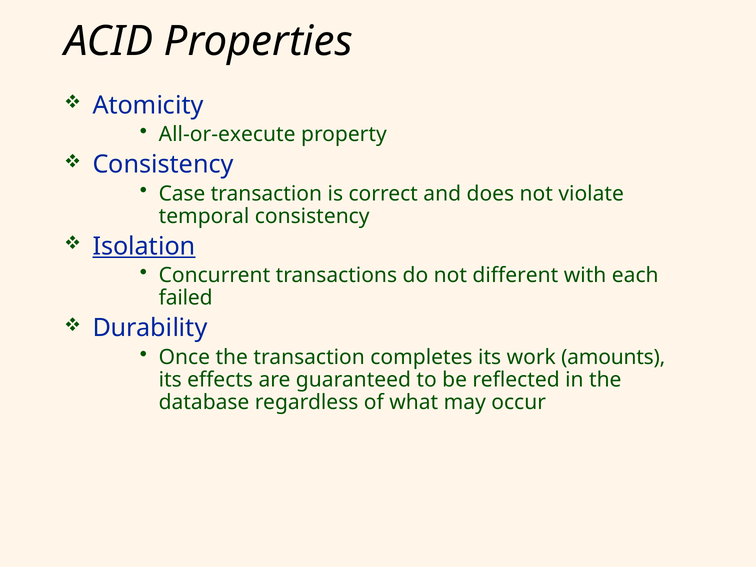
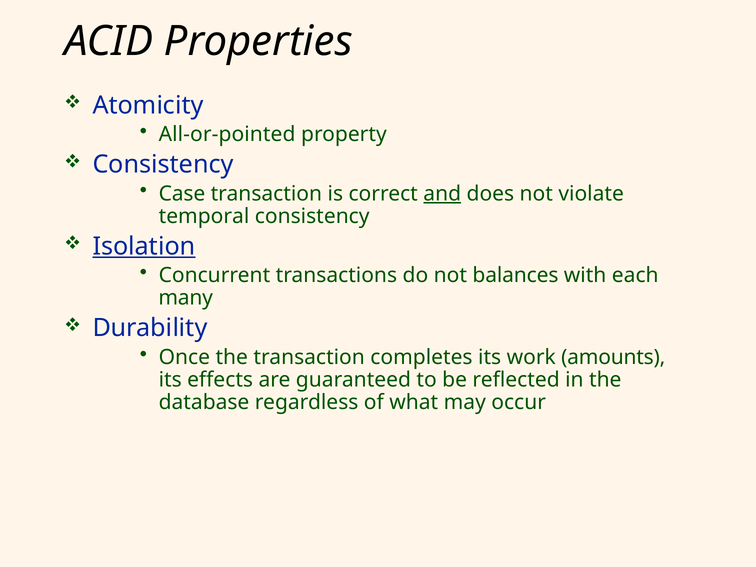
All-or-execute: All-or-execute -> All-or-pointed
and underline: none -> present
different: different -> balances
failed: failed -> many
